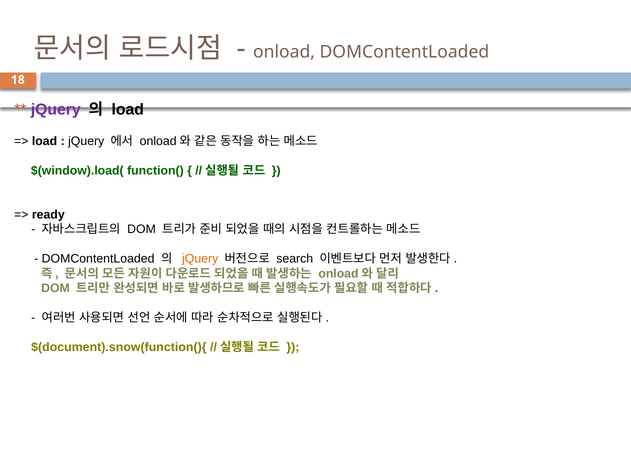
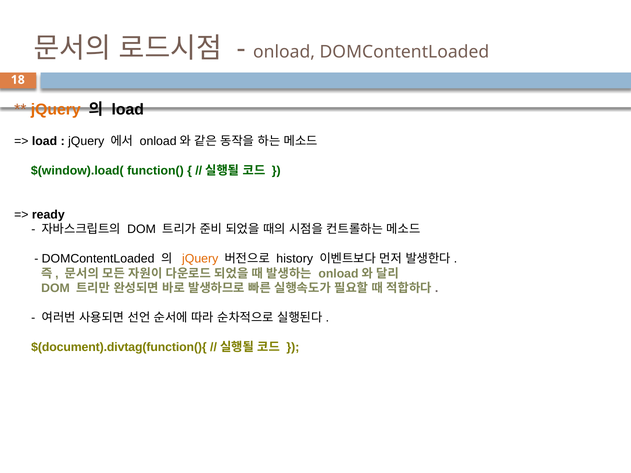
jQuery at (56, 110) colour: purple -> orange
search: search -> history
$(document).snow(function(){: $(document).snow(function(){ -> $(document).divtag(function(){
